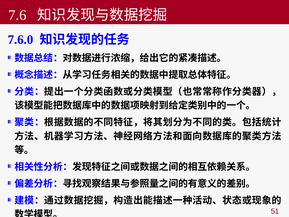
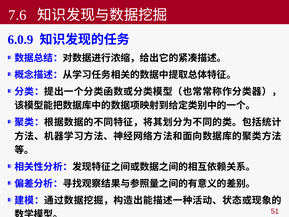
7.6.0: 7.6.0 -> 6.0.9
